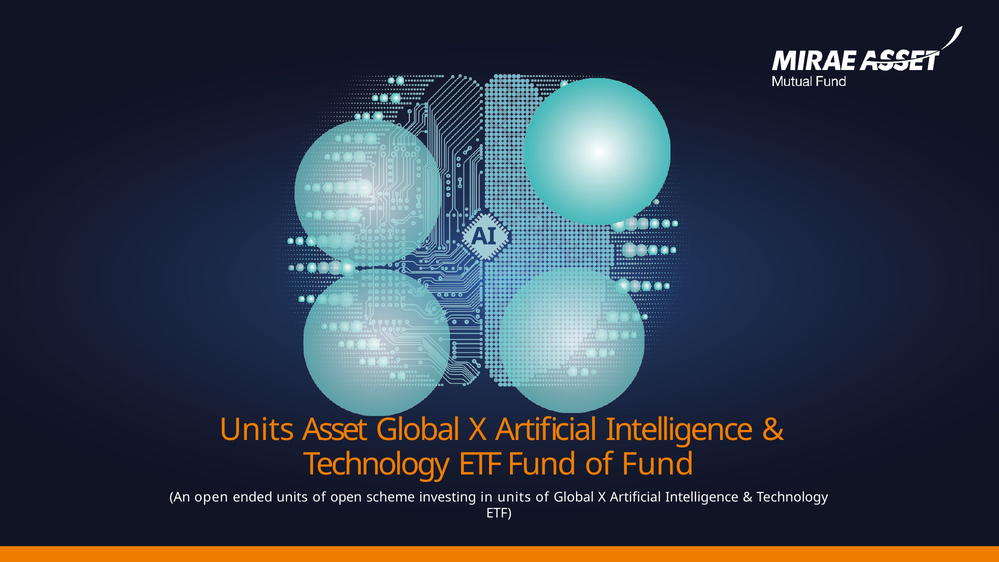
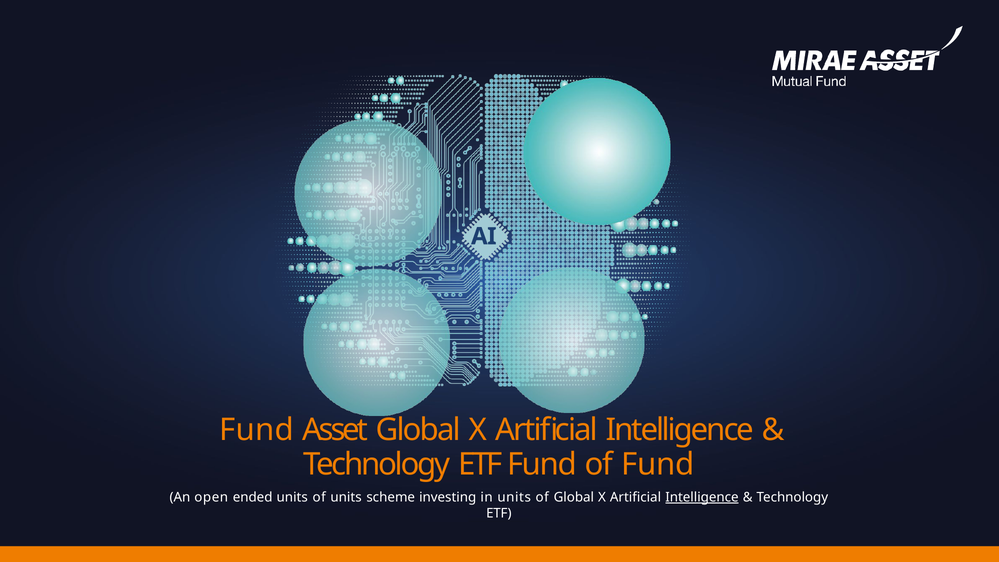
Units at (257, 430): Units -> Fund
of open: open -> units
Intelligence at (702, 497) underline: none -> present
